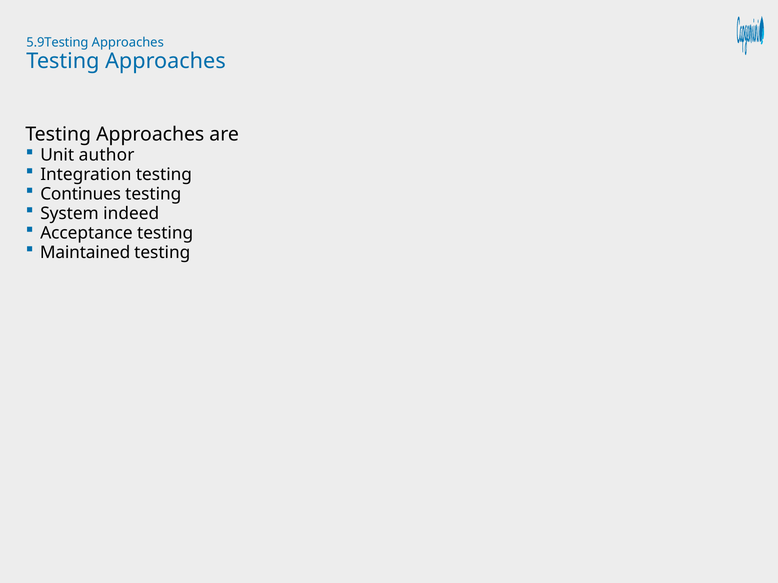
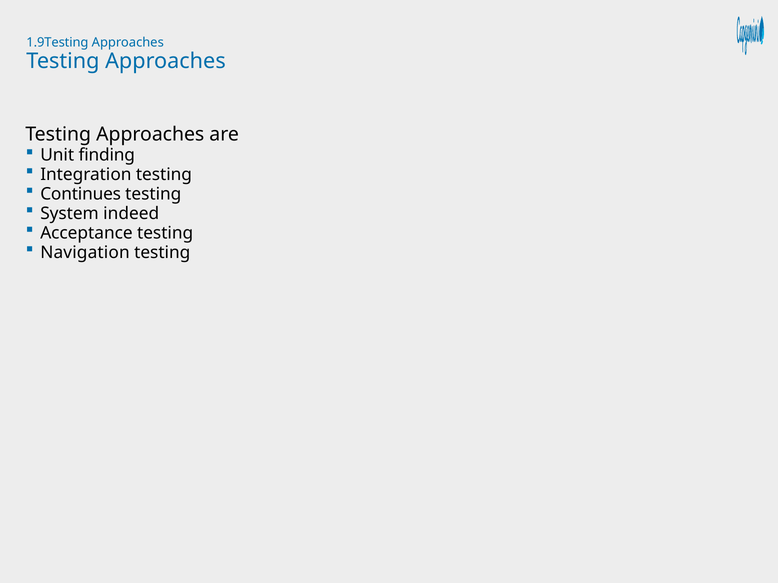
5.9Testing: 5.9Testing -> 1.9Testing
author: author -> finding
Maintained: Maintained -> Navigation
